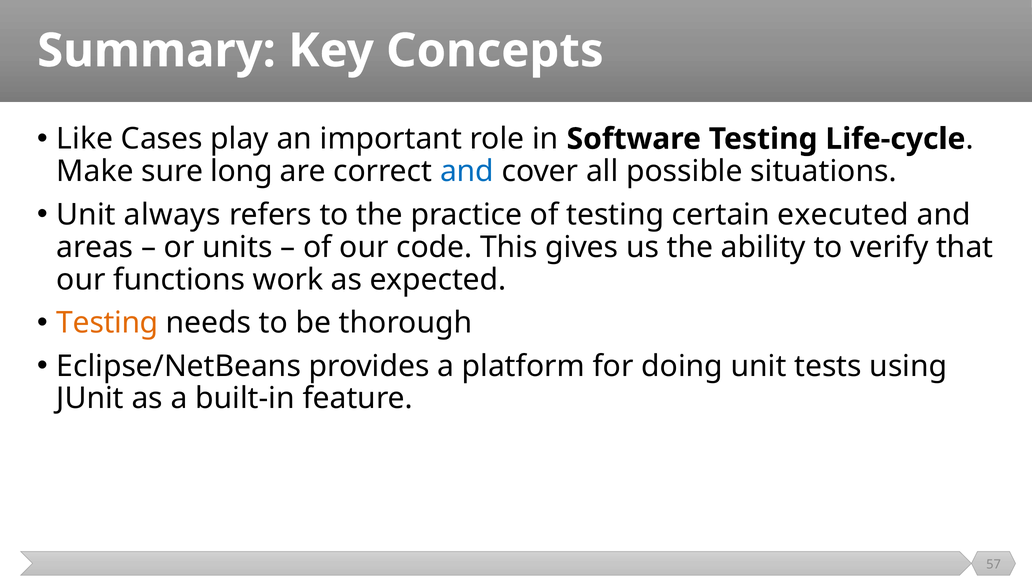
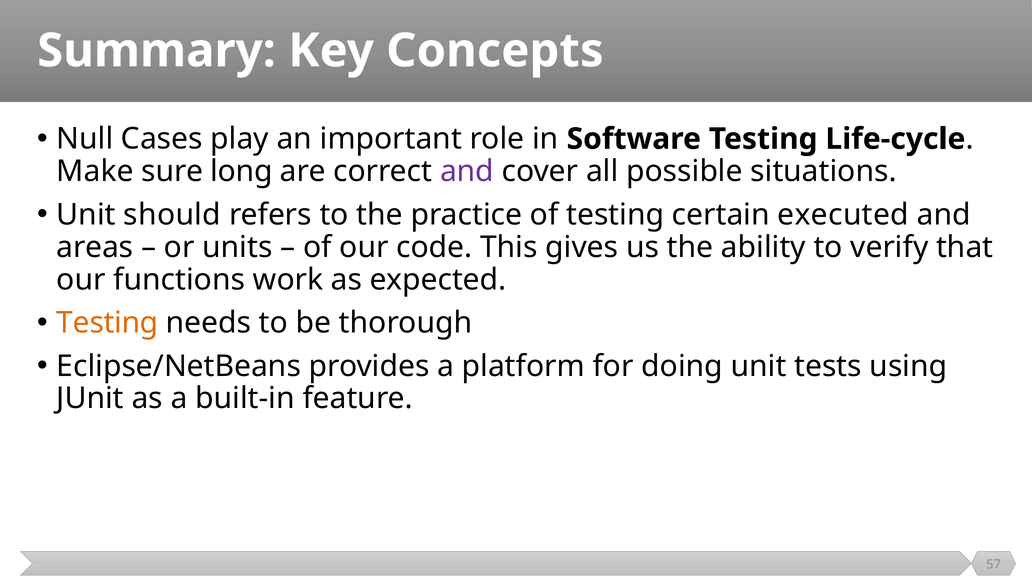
Like: Like -> Null
and at (467, 172) colour: blue -> purple
always: always -> should
